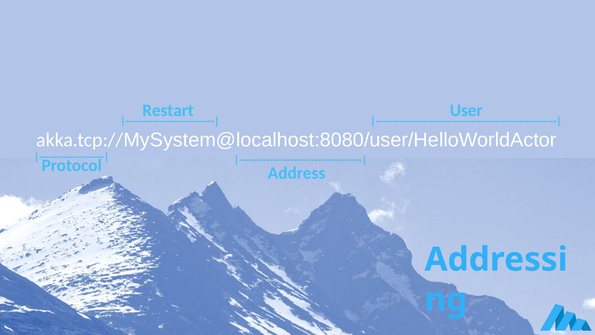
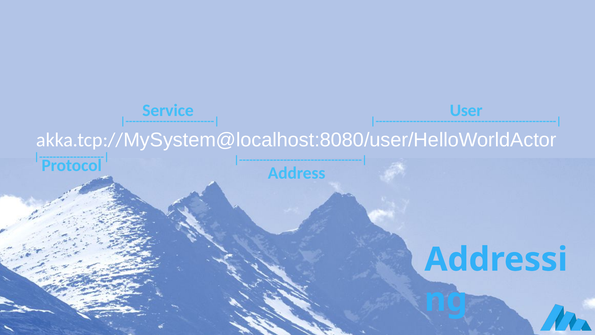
Restart: Restart -> Service
